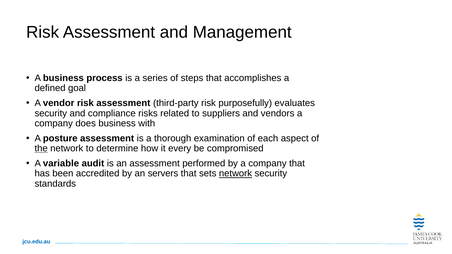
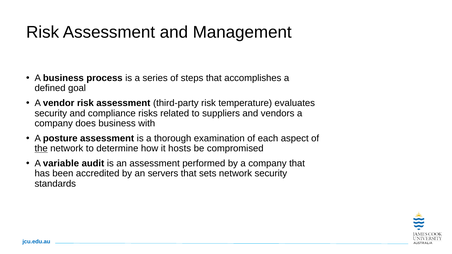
purposefully: purposefully -> temperature
every: every -> hosts
network at (236, 174) underline: present -> none
